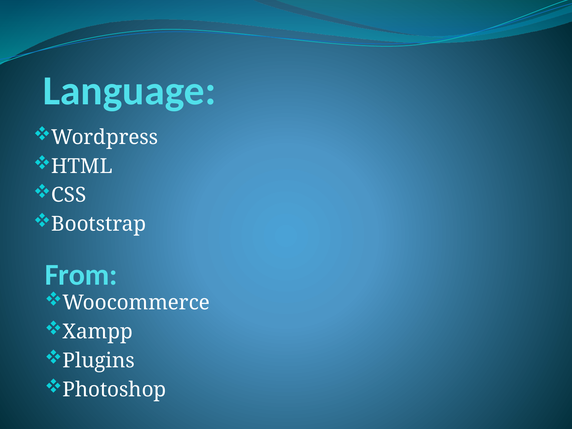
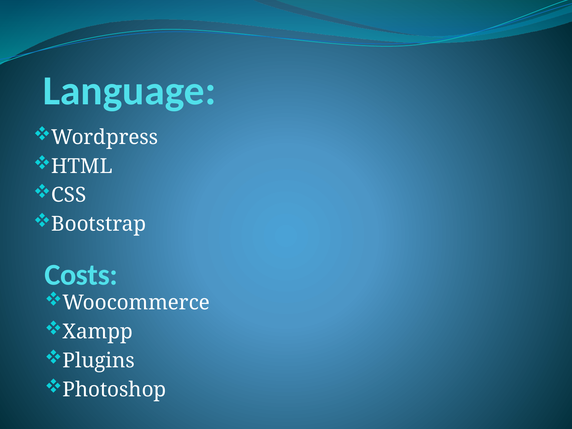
From: From -> Costs
